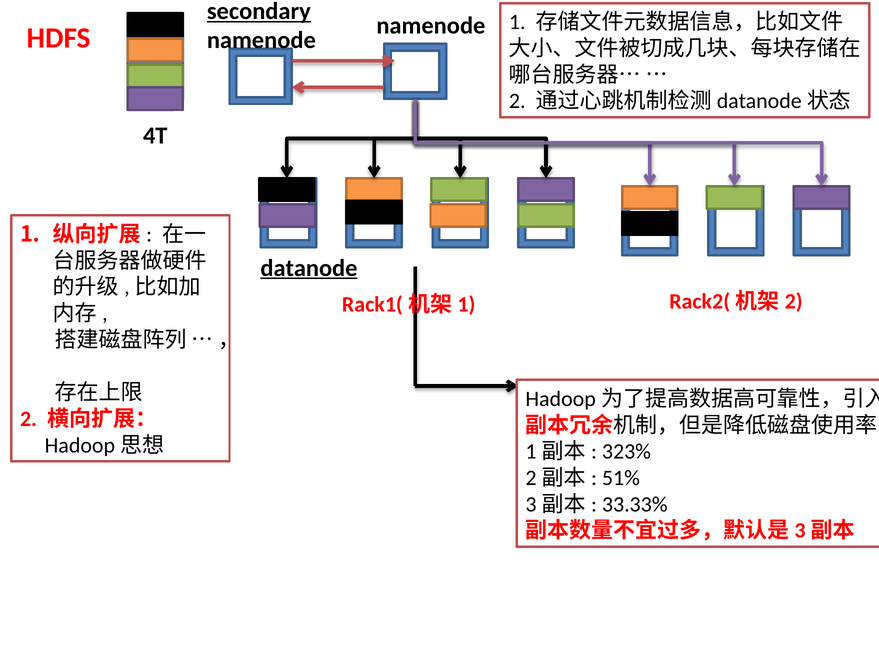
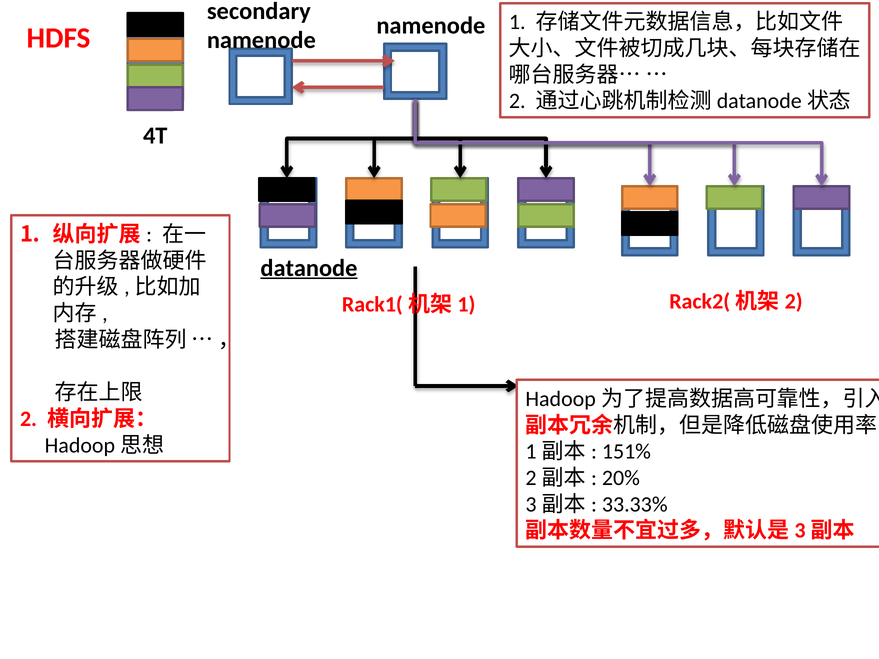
secondary underline: present -> none
323%: 323% -> 151%
51%: 51% -> 20%
